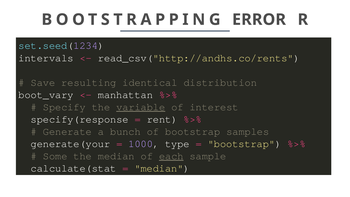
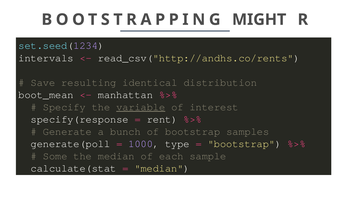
ERROR: ERROR -> MIGHT
boot_vary: boot_vary -> boot_mean
generate(your: generate(your -> generate(poll
each underline: present -> none
